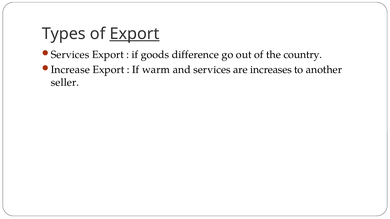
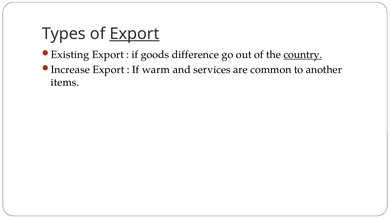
Services at (70, 55): Services -> Existing
country underline: none -> present
increases: increases -> common
seller: seller -> items
